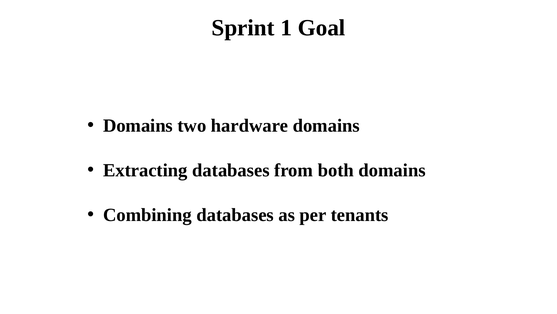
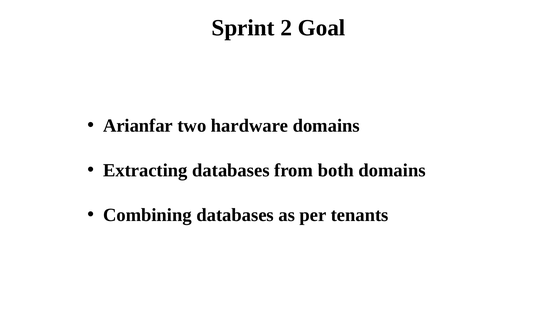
1: 1 -> 2
Domains at (138, 125): Domains -> Arianfar
